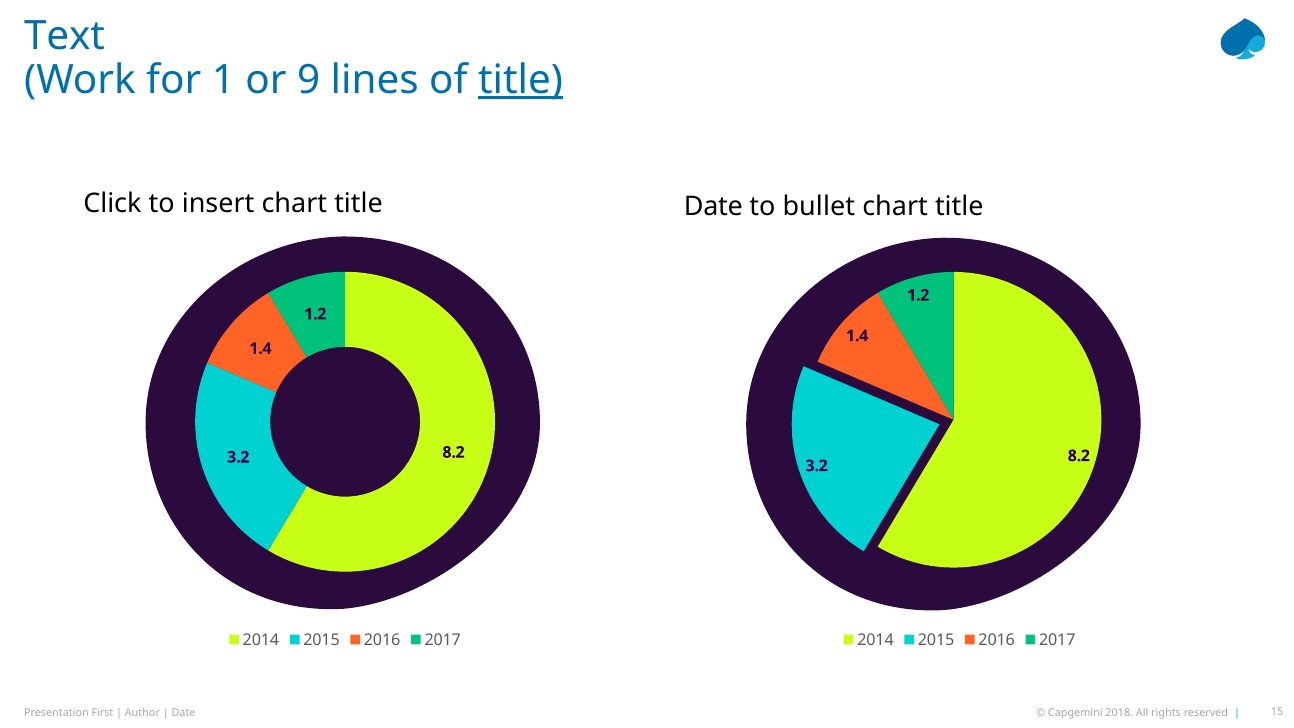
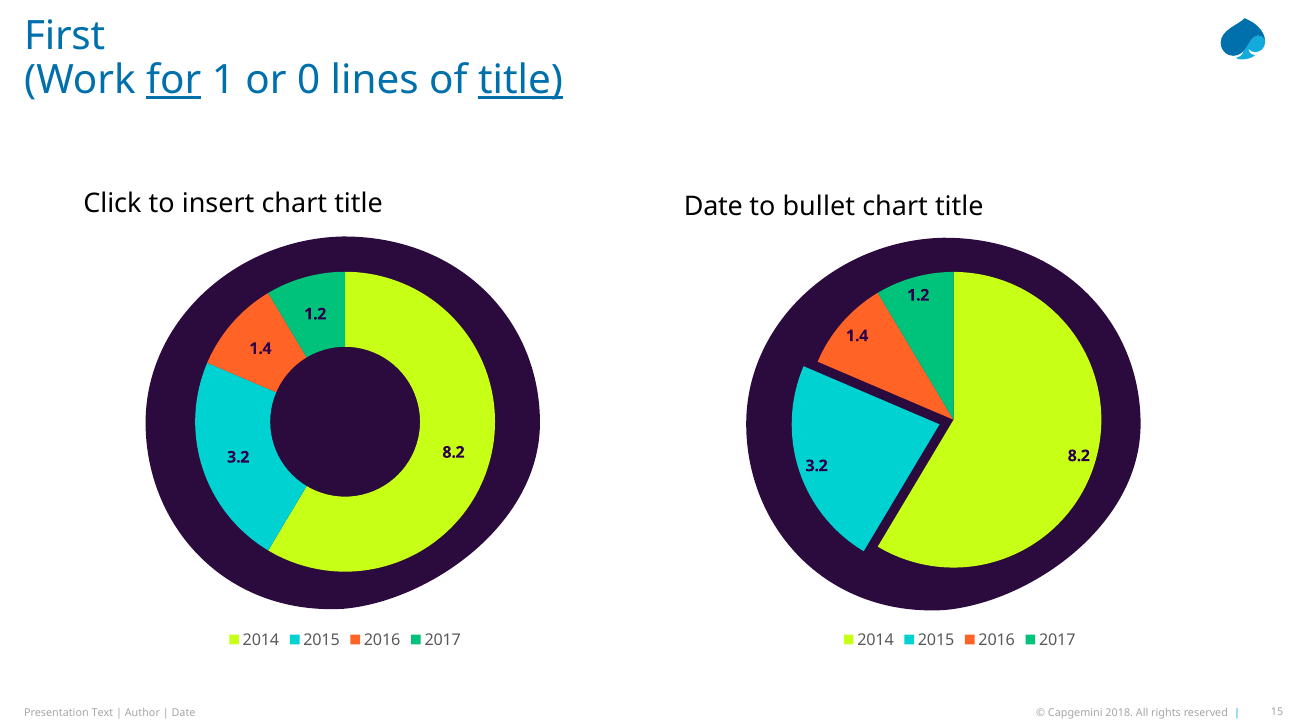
Text: Text -> First
for underline: none -> present
9: 9 -> 0
First: First -> Text
